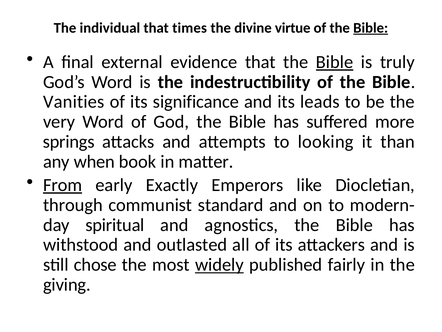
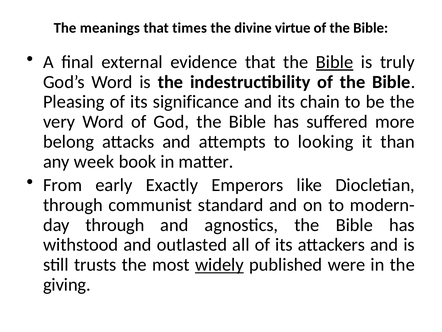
individual: individual -> meanings
Bible at (371, 28) underline: present -> none
Vanities: Vanities -> Pleasing
leads: leads -> chain
springs: springs -> belong
when: when -> week
From underline: present -> none
spiritual at (115, 225): spiritual -> through
chose: chose -> trusts
fairly: fairly -> were
